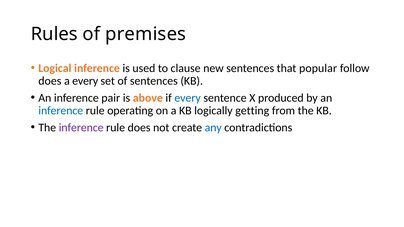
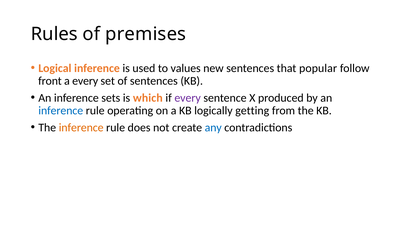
clause: clause -> values
does at (50, 81): does -> front
pair: pair -> sets
above: above -> which
every at (188, 98) colour: blue -> purple
inference at (81, 128) colour: purple -> orange
